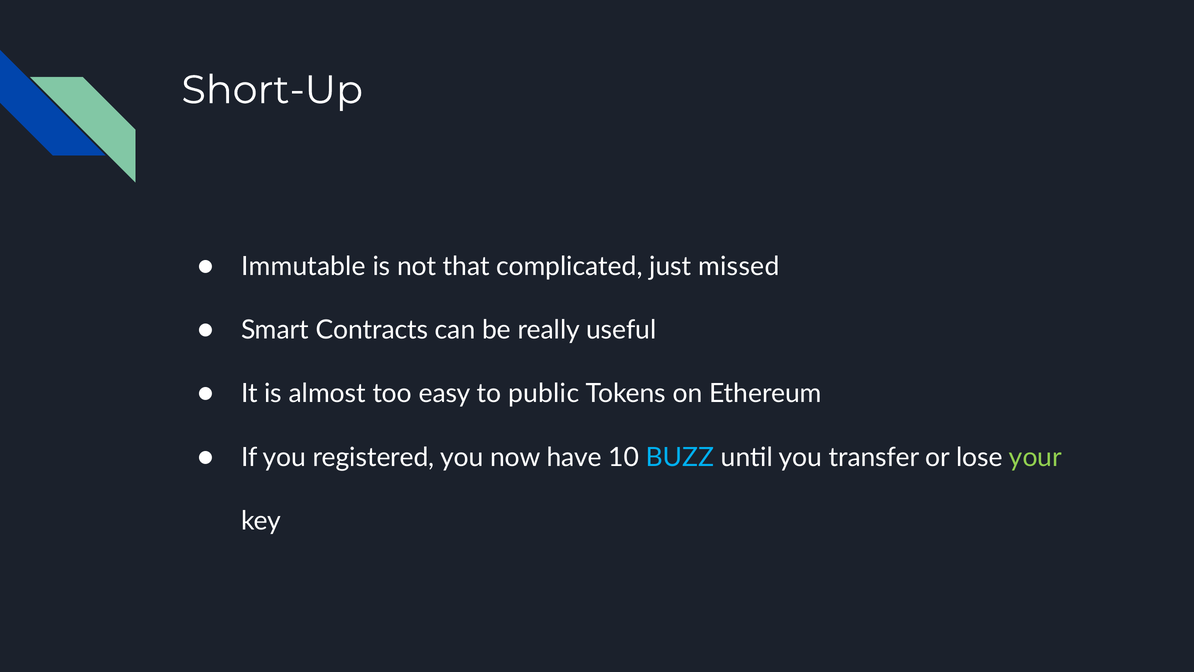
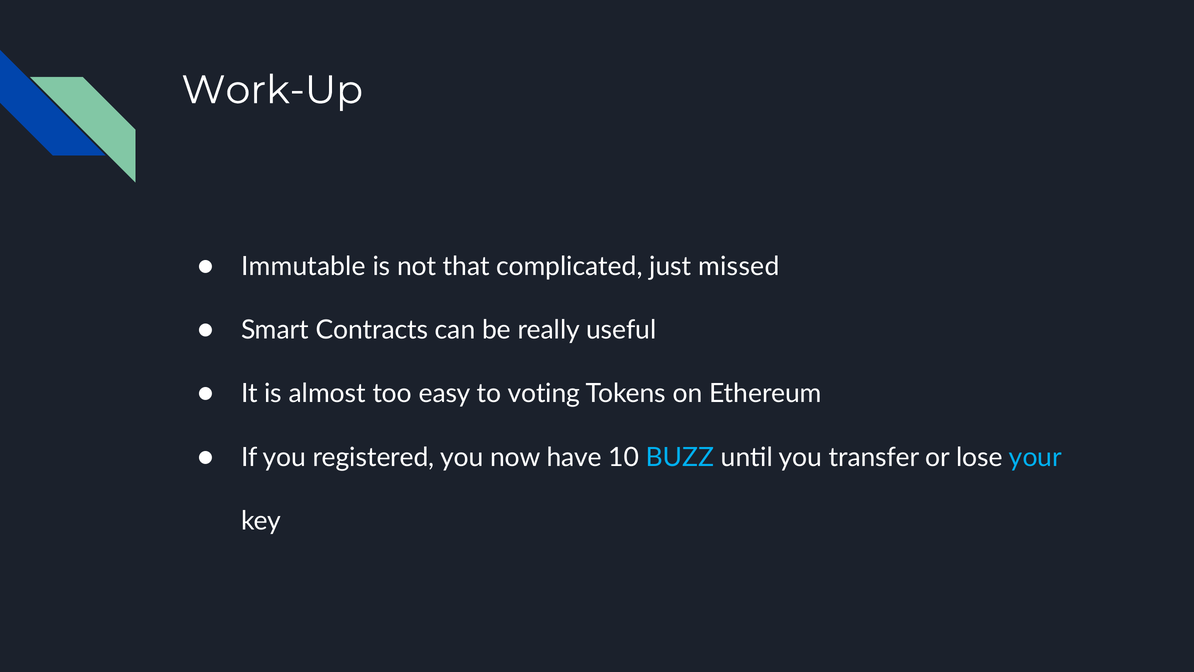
Short-Up: Short-Up -> Work-Up
public: public -> voting
your colour: light green -> light blue
